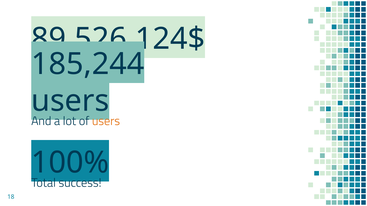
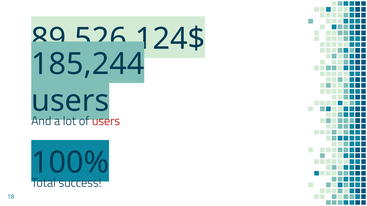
users at (106, 121) colour: orange -> red
